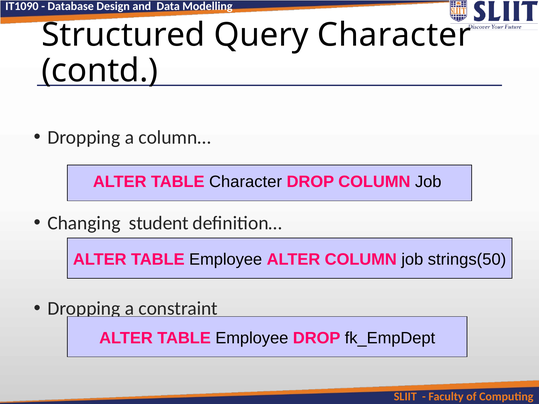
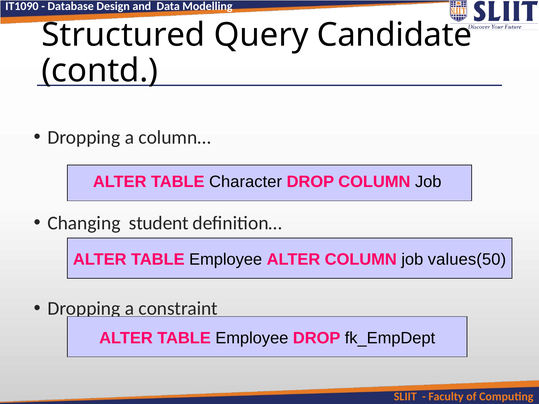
Query Character: Character -> Candidate
strings(50: strings(50 -> values(50
